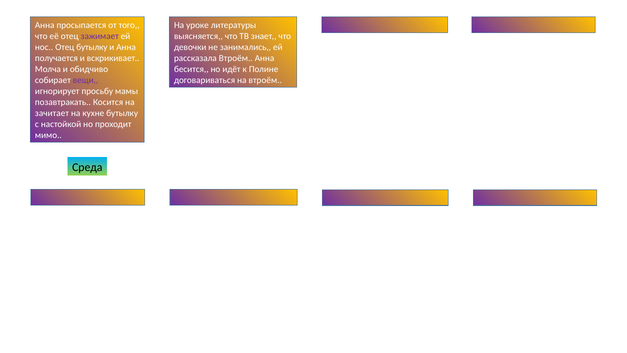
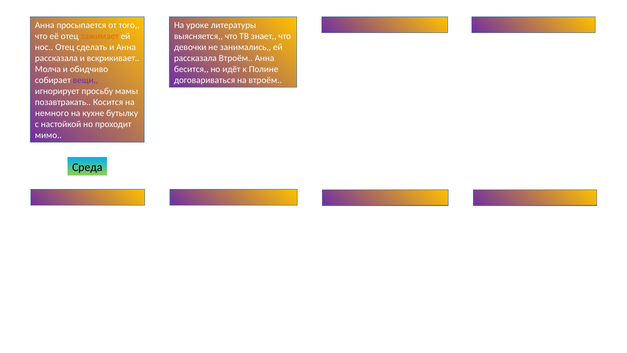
зажимает colour: purple -> orange
Отец бутылку: бутылку -> сделать
получается at (56, 58): получается -> рассказала
зачитает: зачитает -> немного
